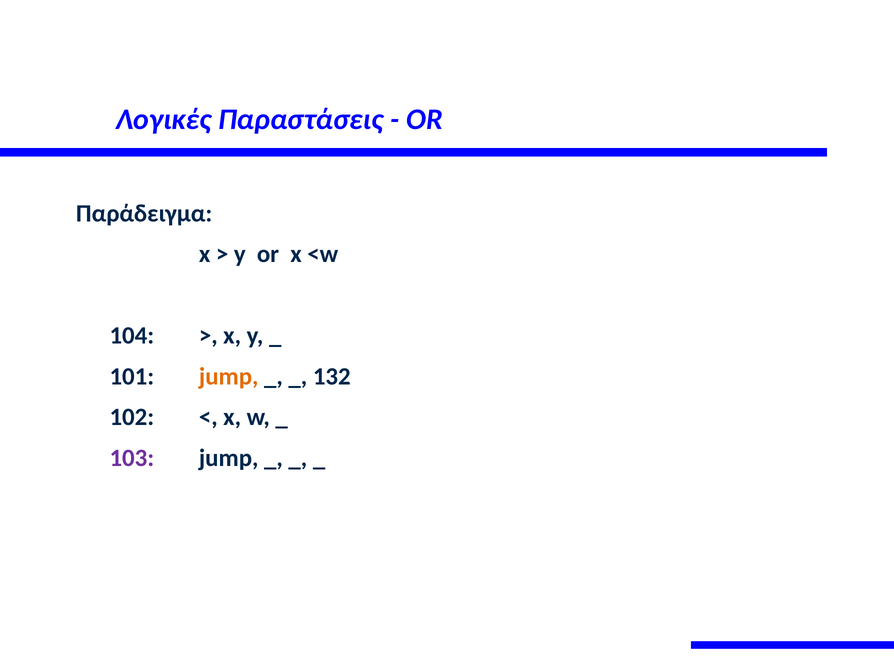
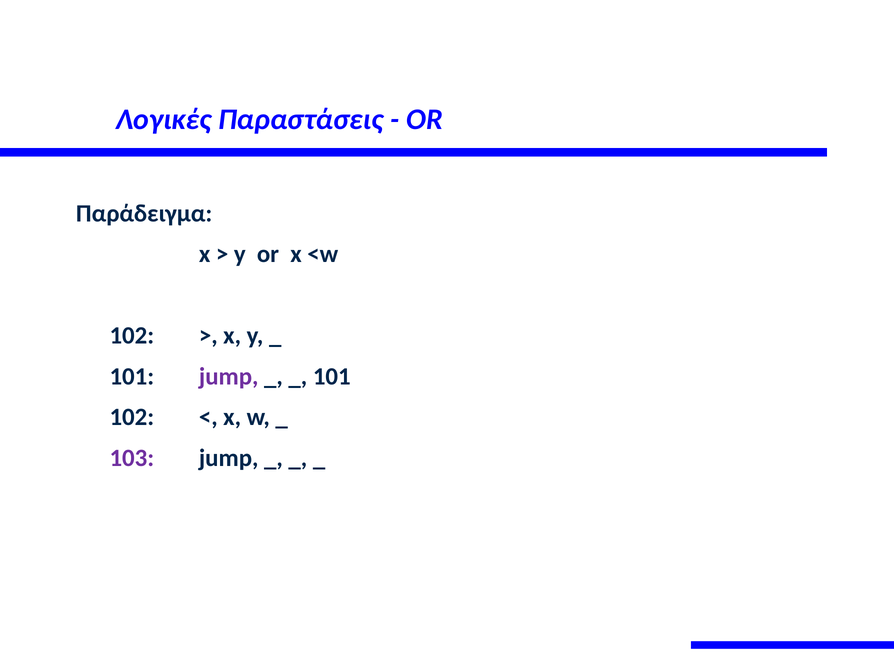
104 at (132, 335): 104 -> 102
jump at (229, 376) colour: orange -> purple
132 at (332, 376): 132 -> 101
